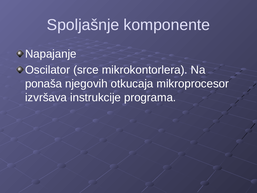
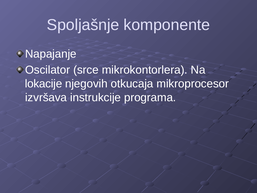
ponaša: ponaša -> lokacije
